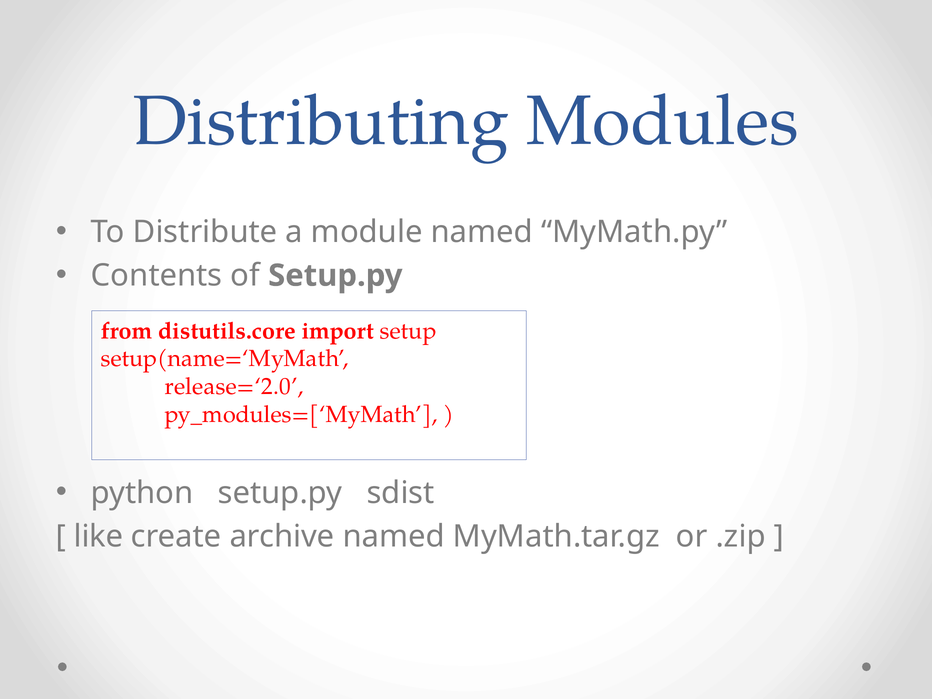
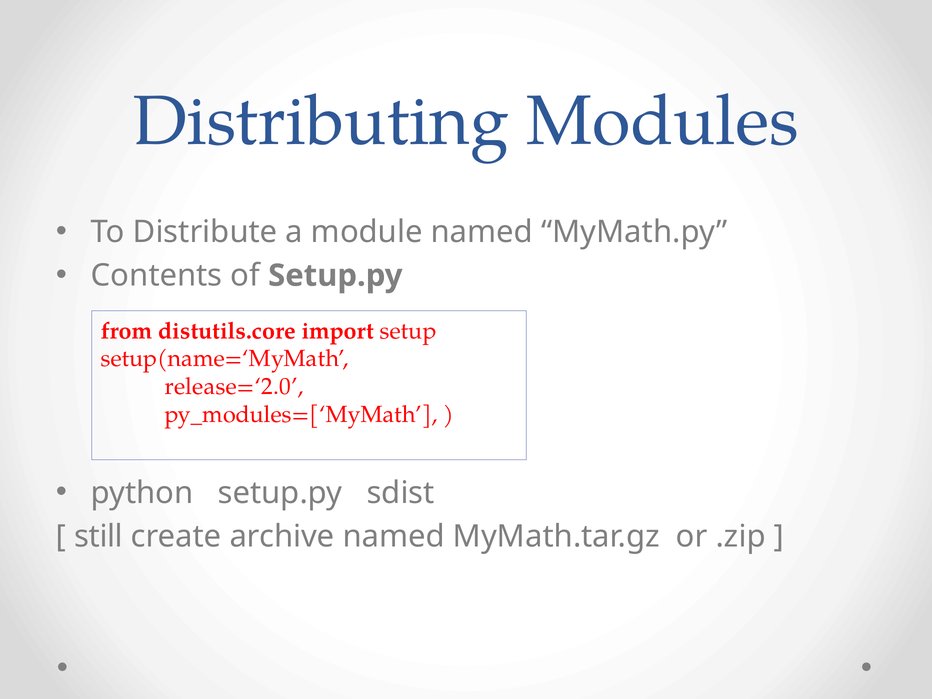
like: like -> still
